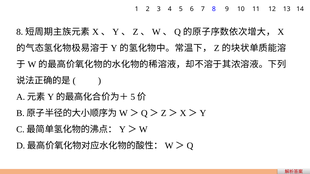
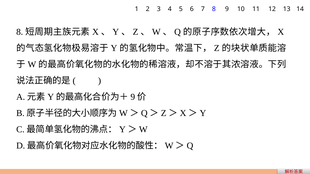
5 at (133, 97): 5 -> 9
